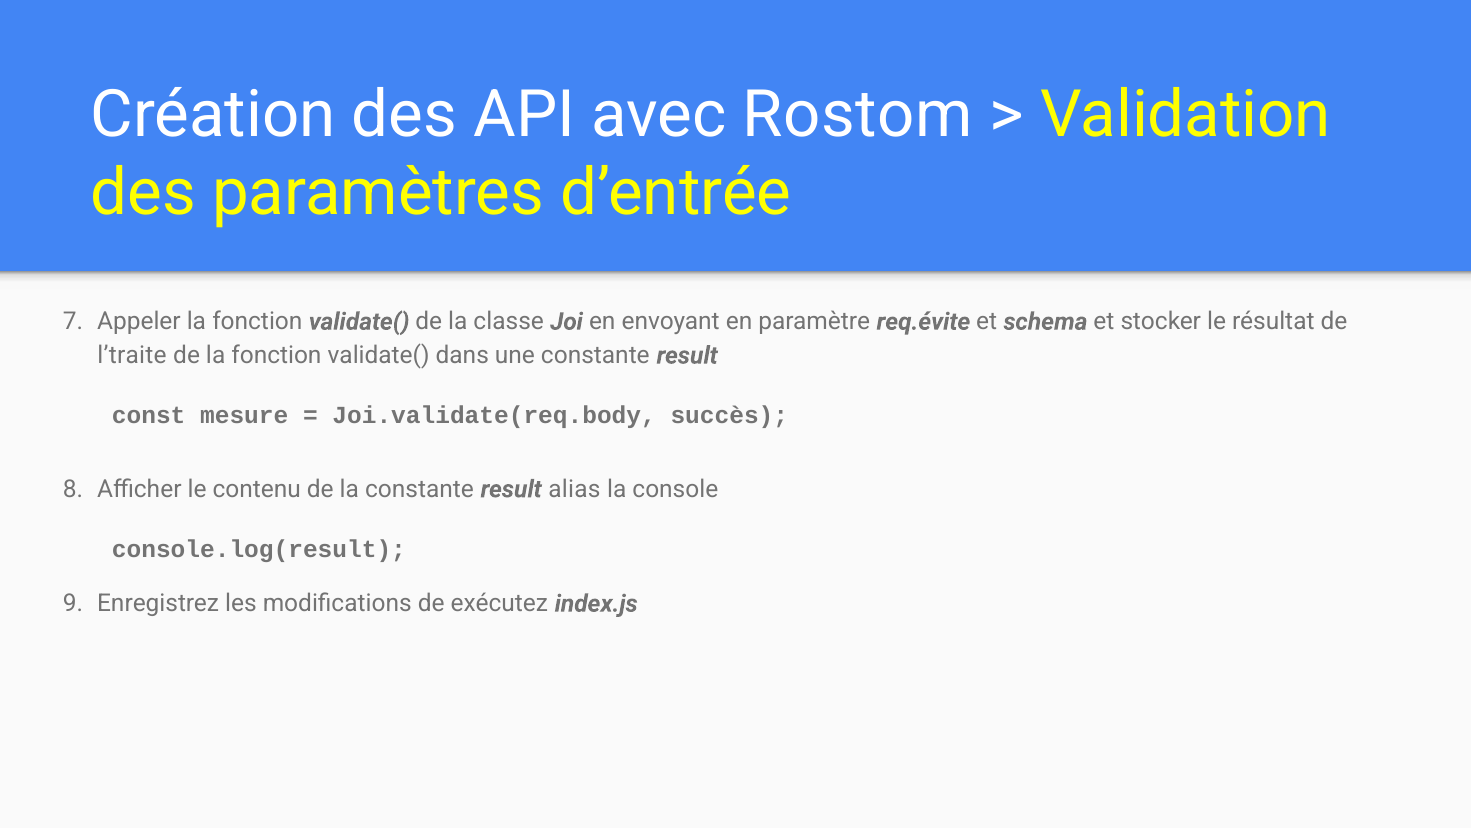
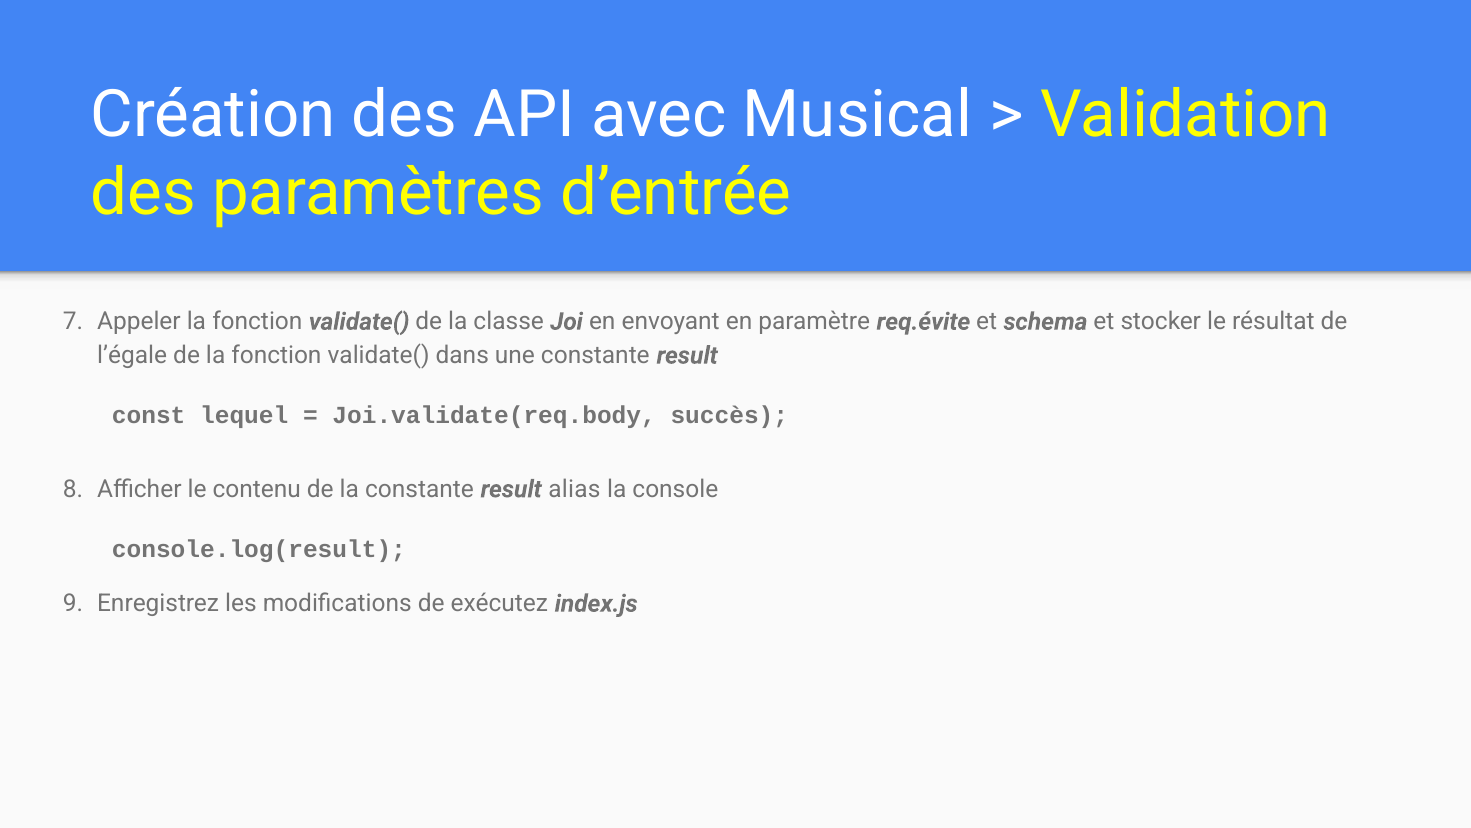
Rostom: Rostom -> Musical
l’traite: l’traite -> l’égale
mesure: mesure -> lequel
